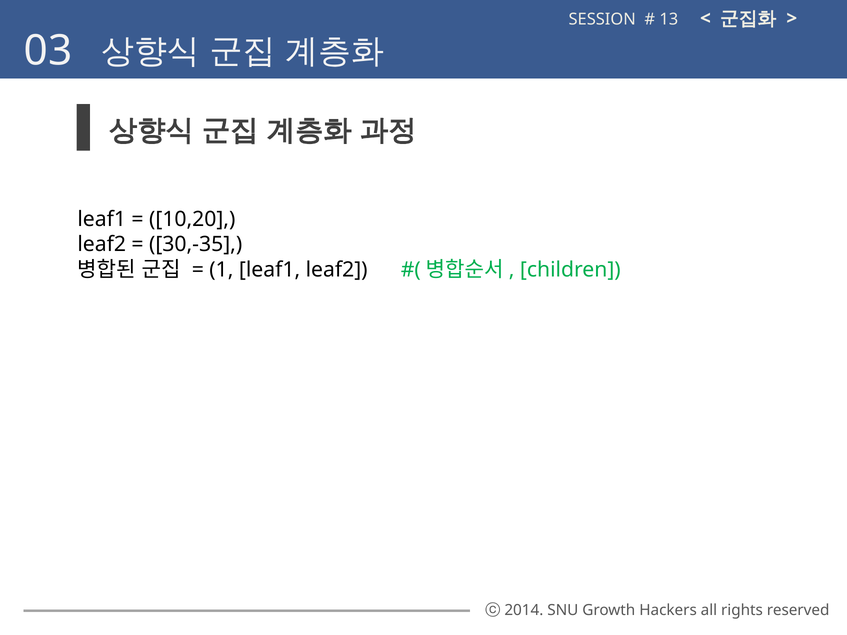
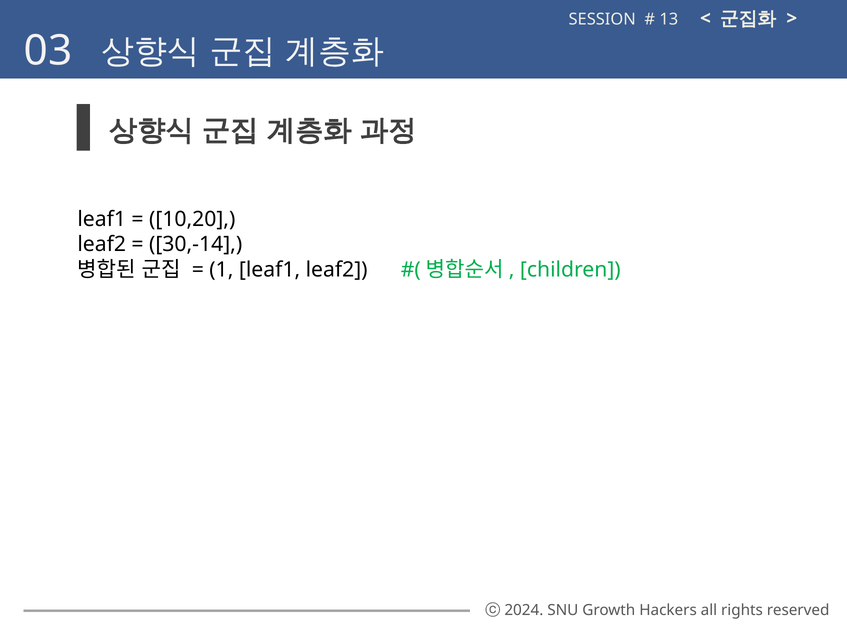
30,-35: 30,-35 -> 30,-14
2014: 2014 -> 2024
